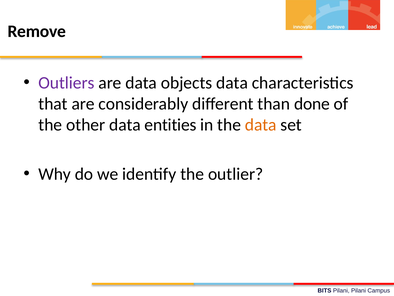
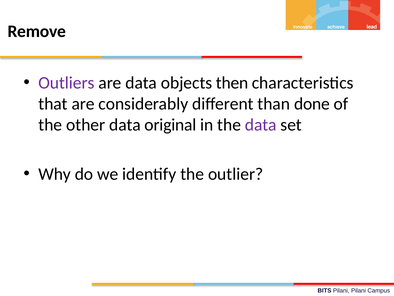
objects data: data -> then
entities: entities -> original
data at (261, 125) colour: orange -> purple
